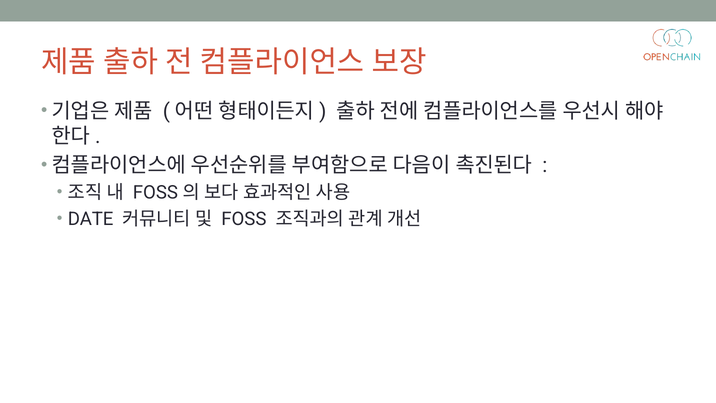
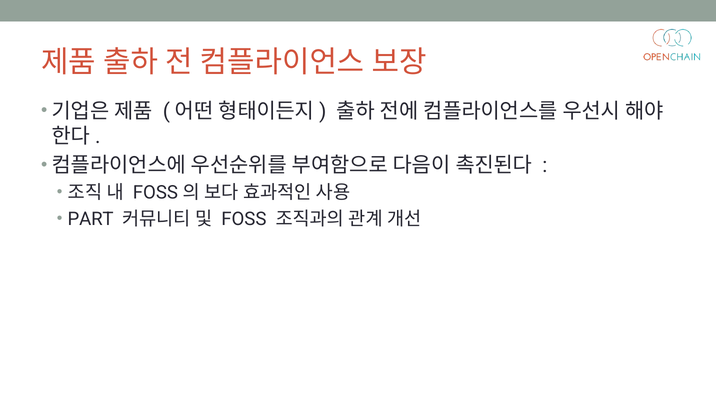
DATE: DATE -> PART
